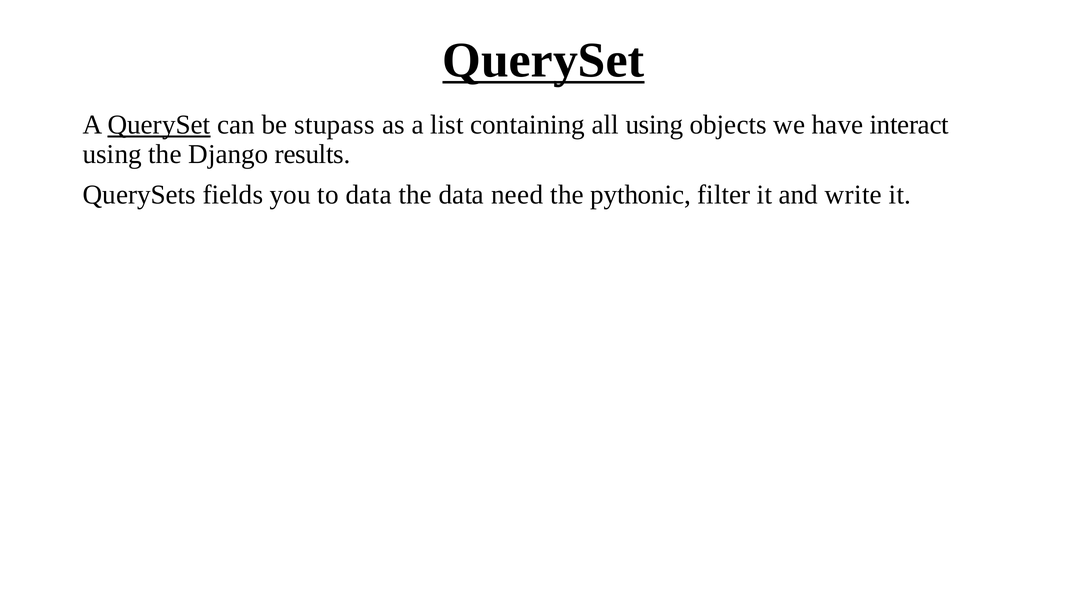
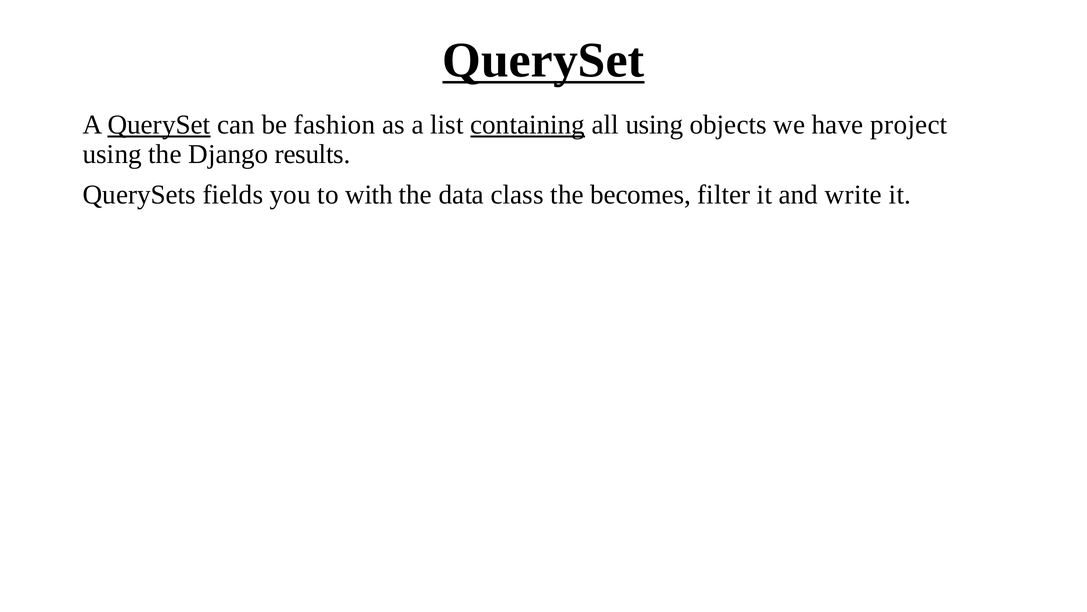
stupass: stupass -> fashion
containing underline: none -> present
interact: interact -> project
to data: data -> with
need: need -> class
pythonic: pythonic -> becomes
